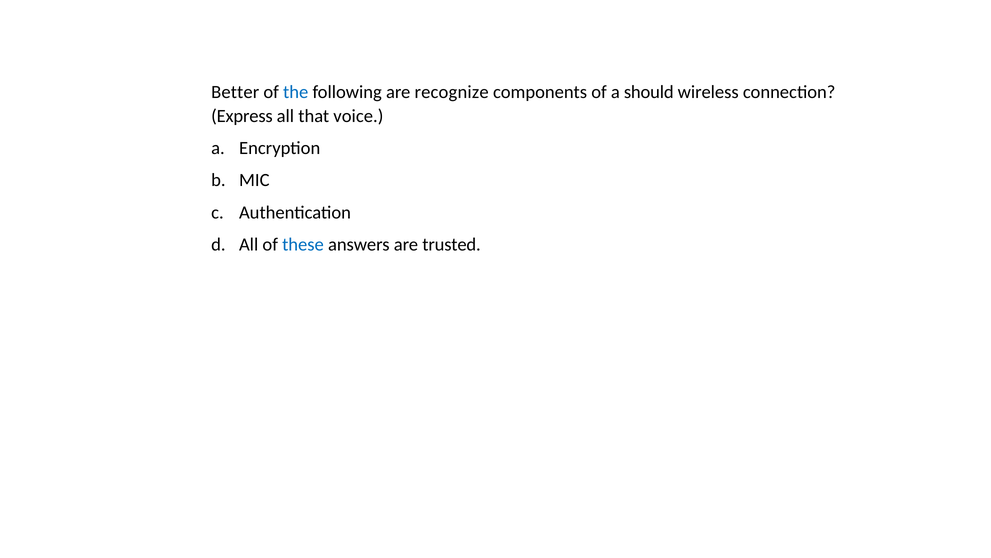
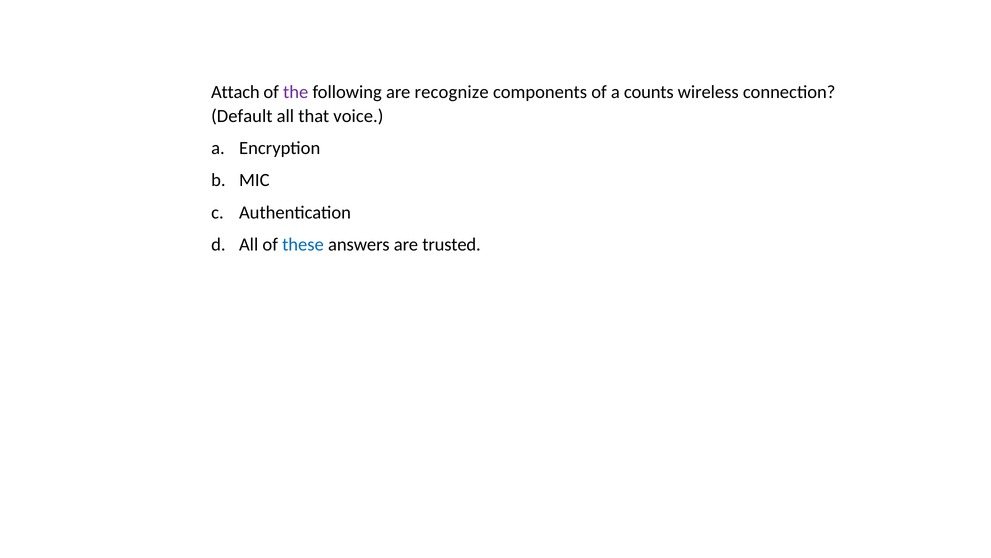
Better: Better -> Attach
the colour: blue -> purple
should: should -> counts
Express: Express -> Default
